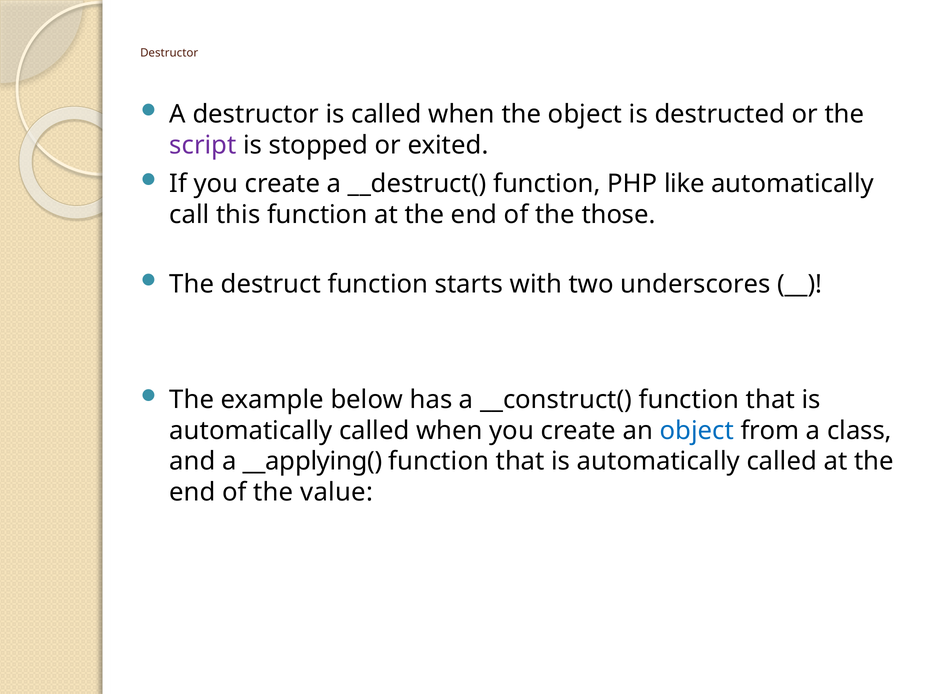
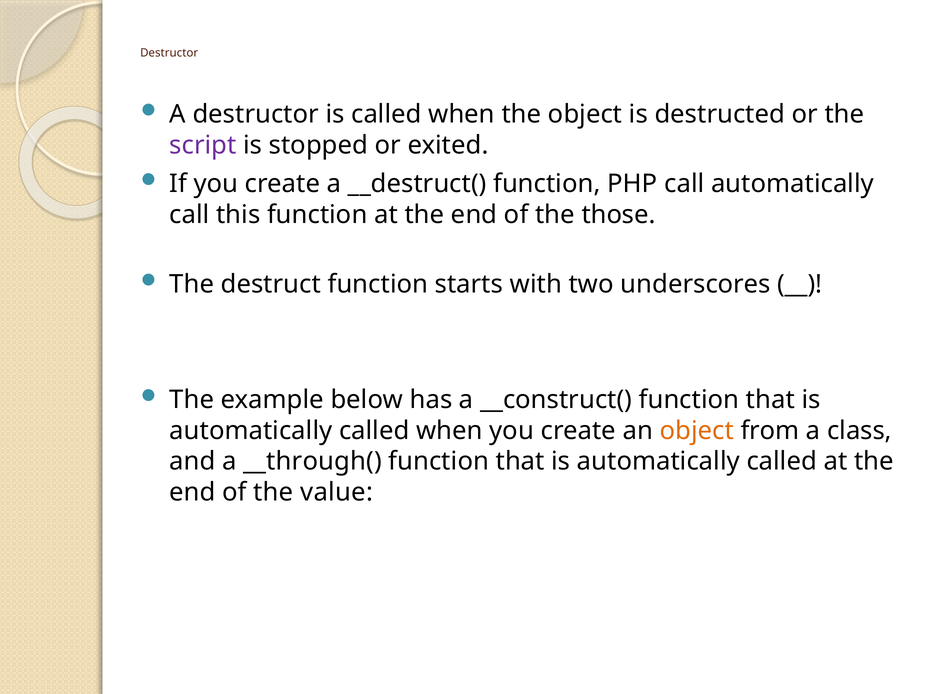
PHP like: like -> call
object at (697, 430) colour: blue -> orange
__applying(: __applying( -> __through(
